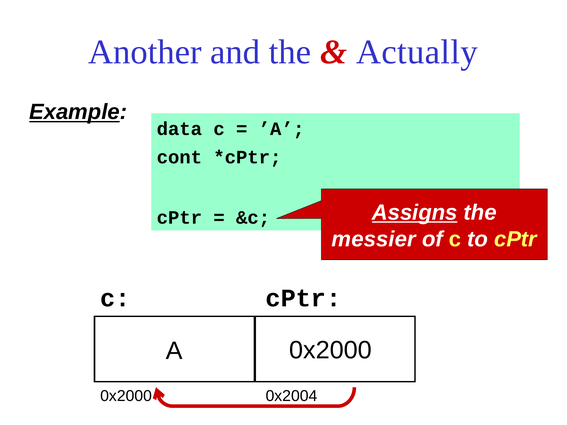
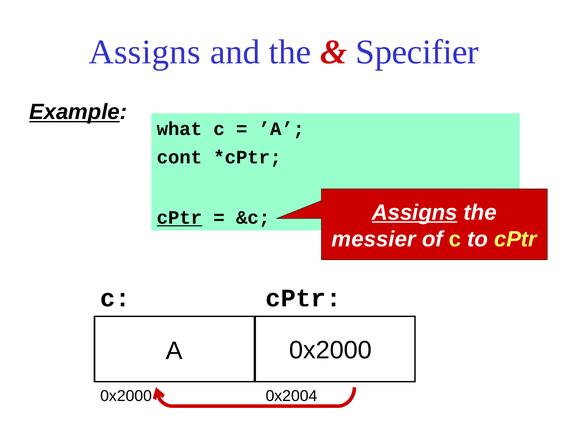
Another at (145, 52): Another -> Assigns
Actually: Actually -> Specifier
data: data -> what
cPtr at (180, 218) underline: none -> present
